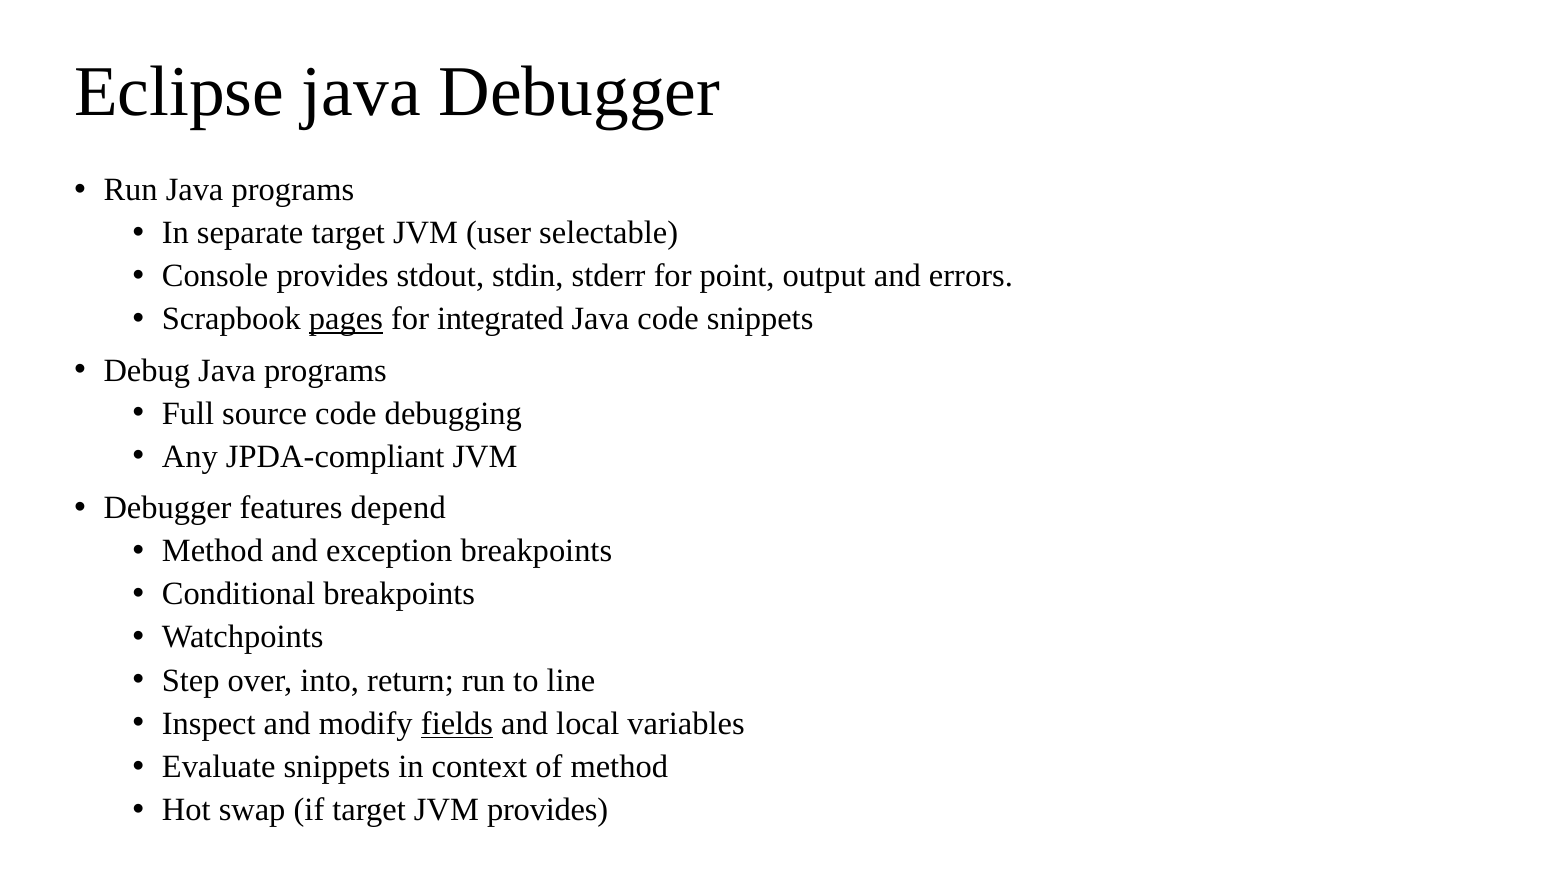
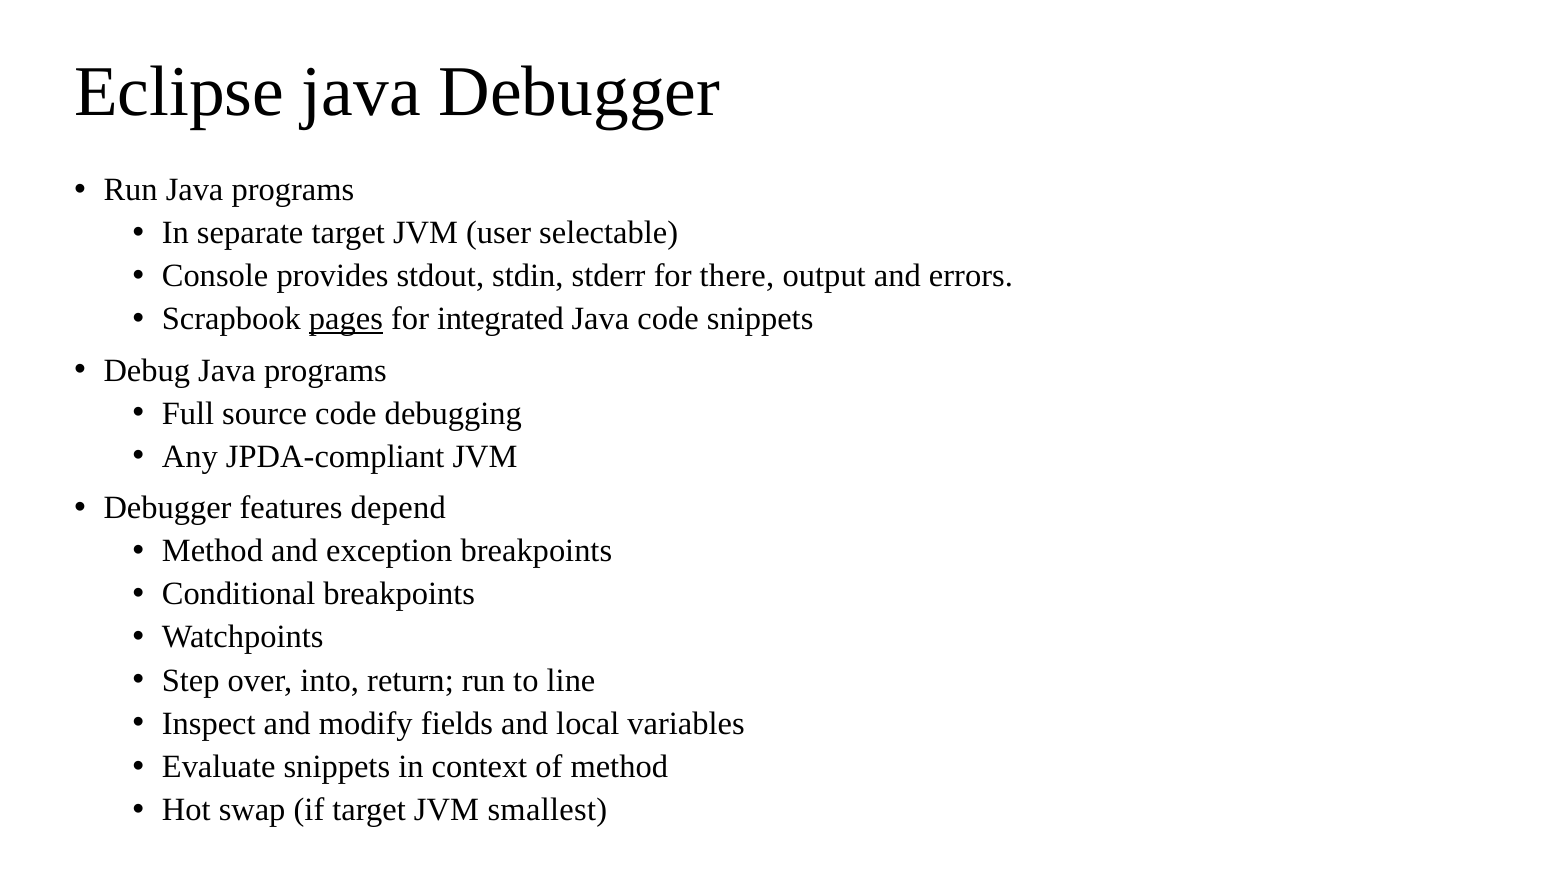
point: point -> there
fields underline: present -> none
JVM provides: provides -> smallest
